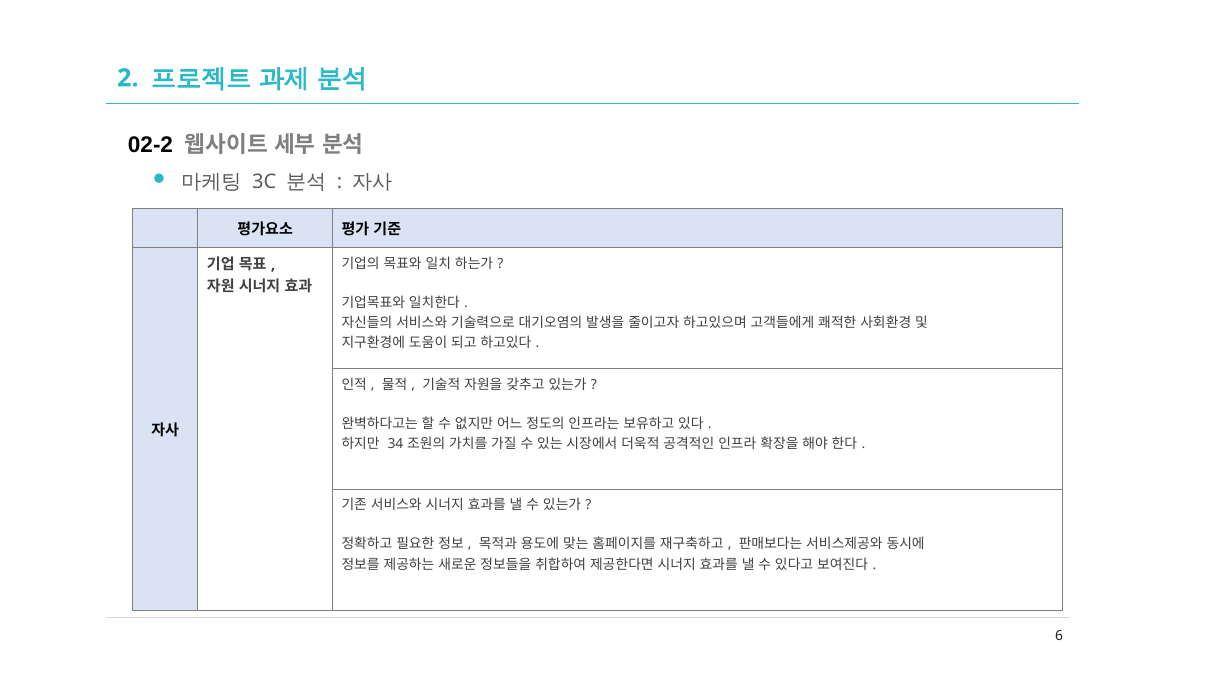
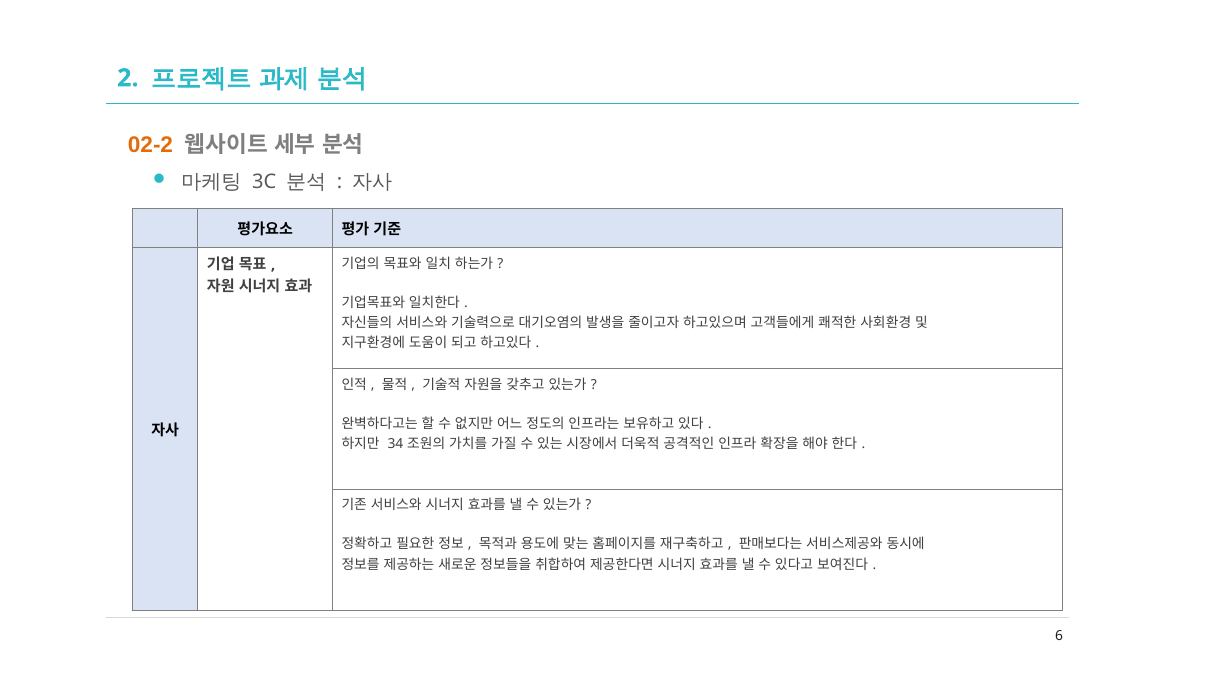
02-2 colour: black -> orange
